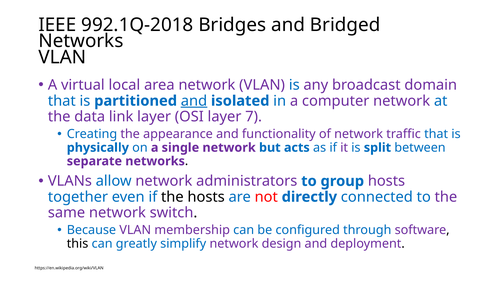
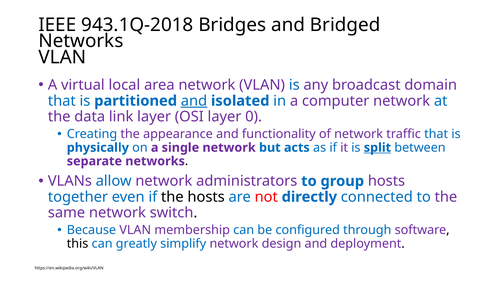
992.1Q-2018: 992.1Q-2018 -> 943.1Q-2018
7: 7 -> 0
split underline: none -> present
